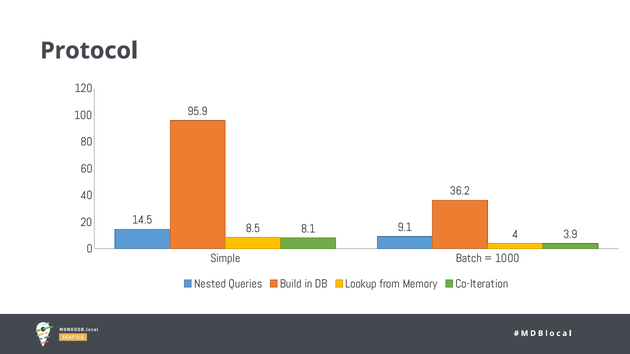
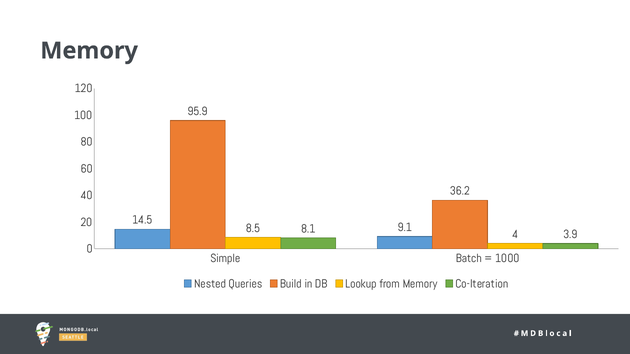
Protocol at (89, 51): Protocol -> Memory
